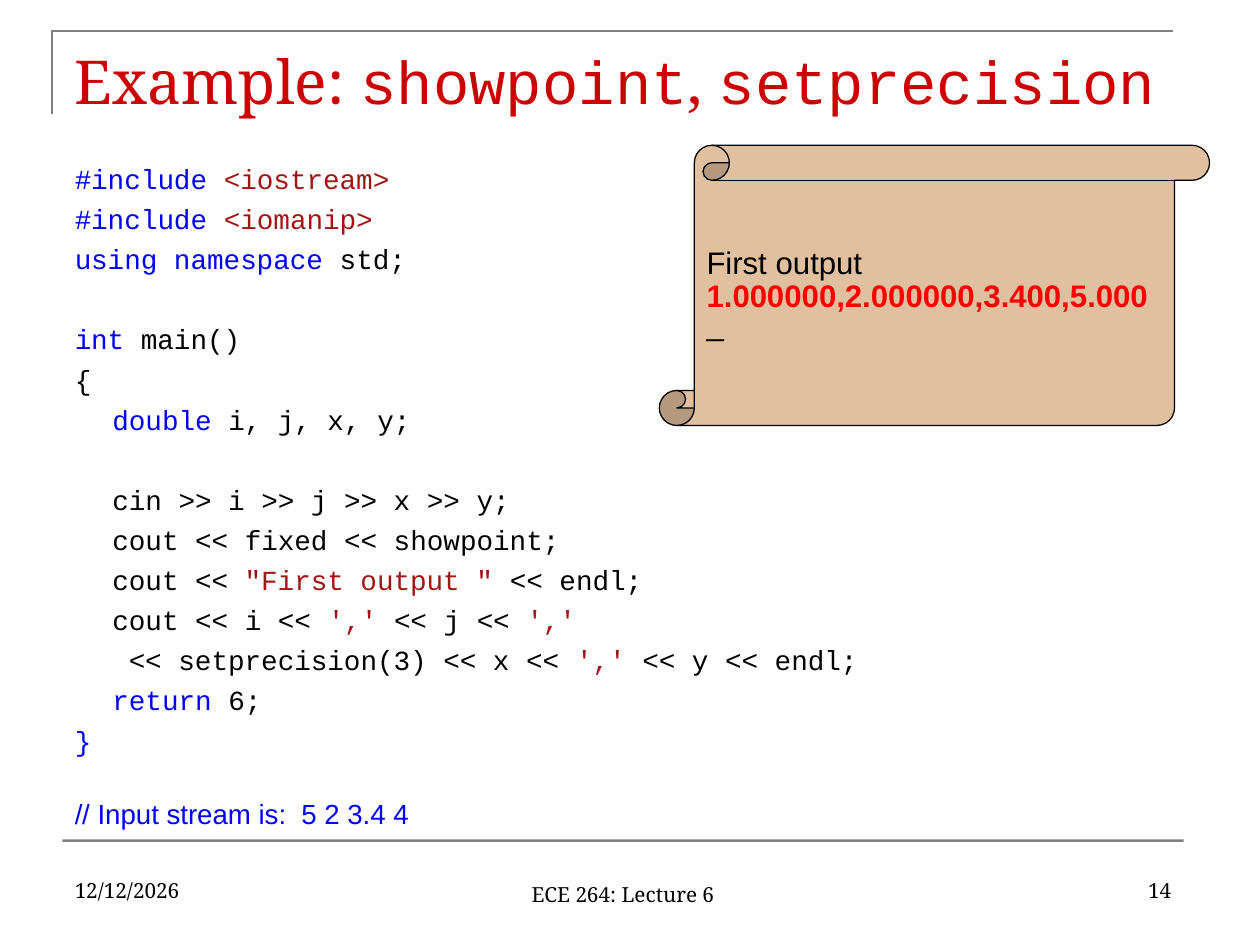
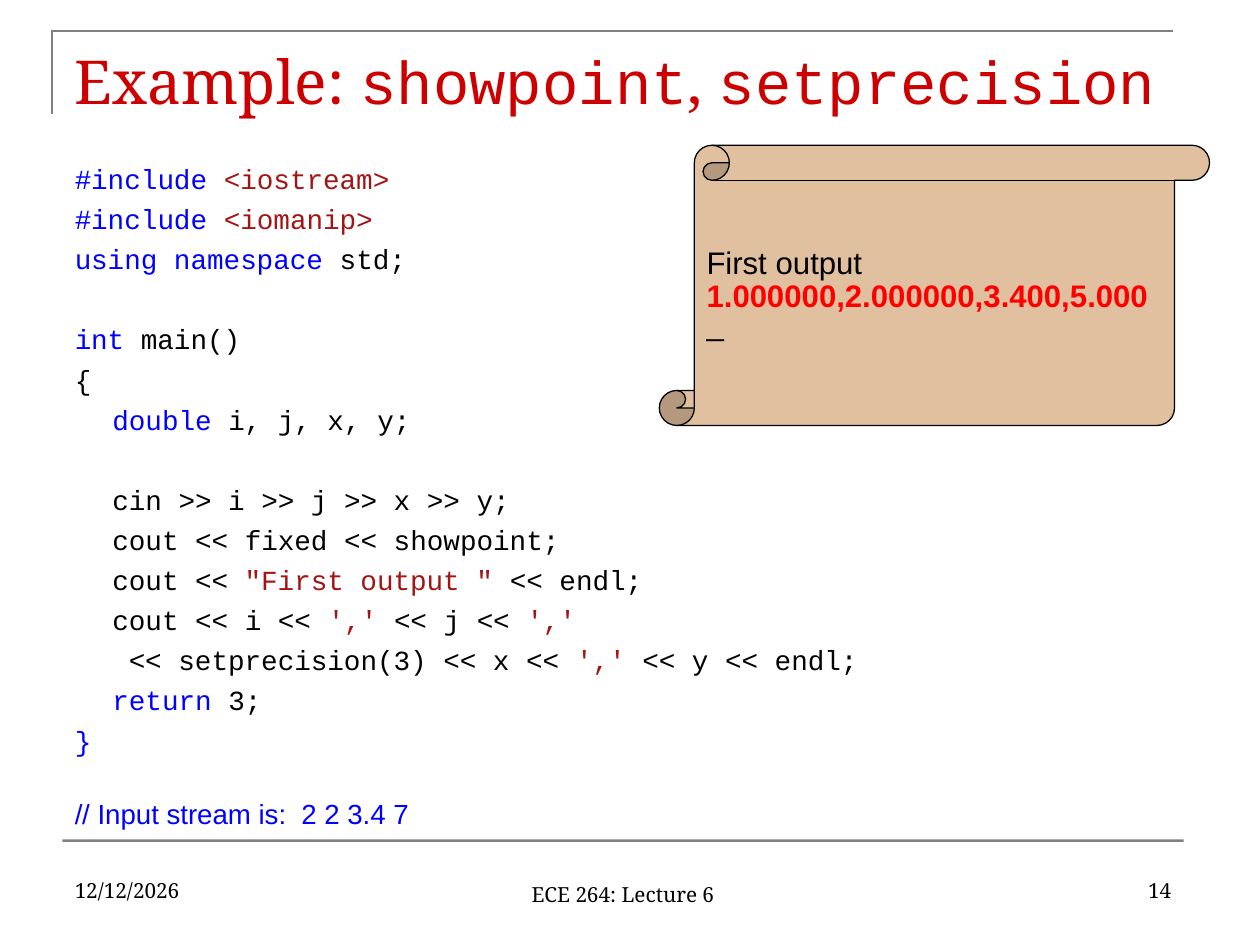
return 6: 6 -> 3
is 5: 5 -> 2
4: 4 -> 7
